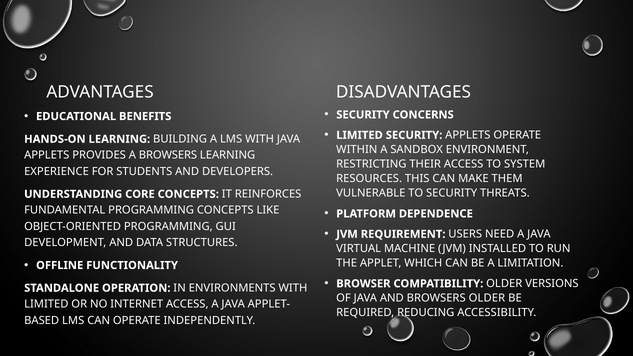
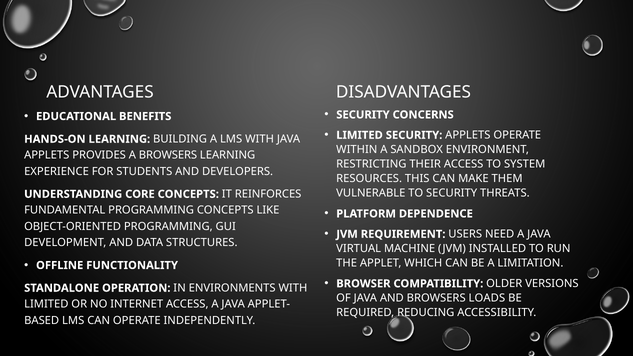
BROWSERS OLDER: OLDER -> LOADS
